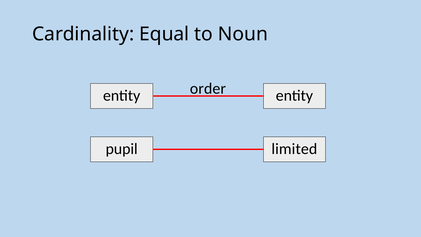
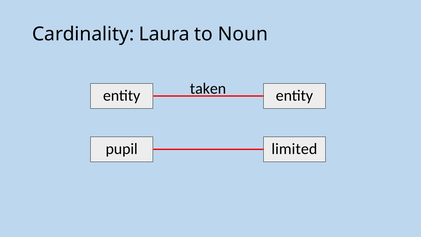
Equal: Equal -> Laura
order: order -> taken
